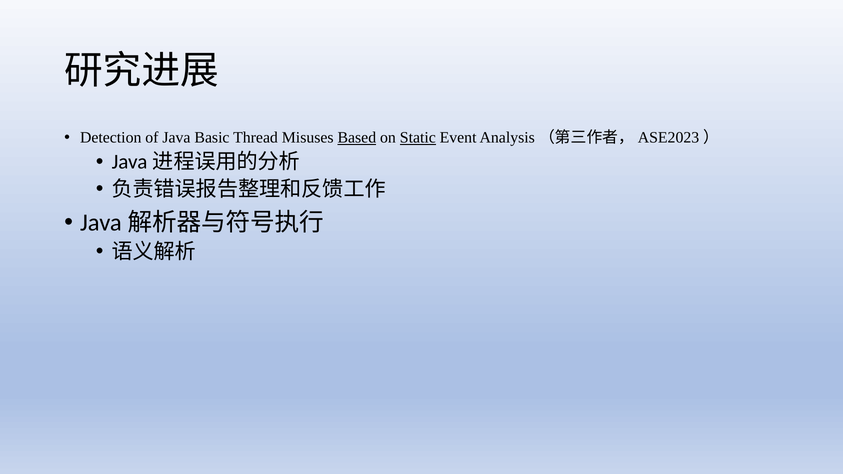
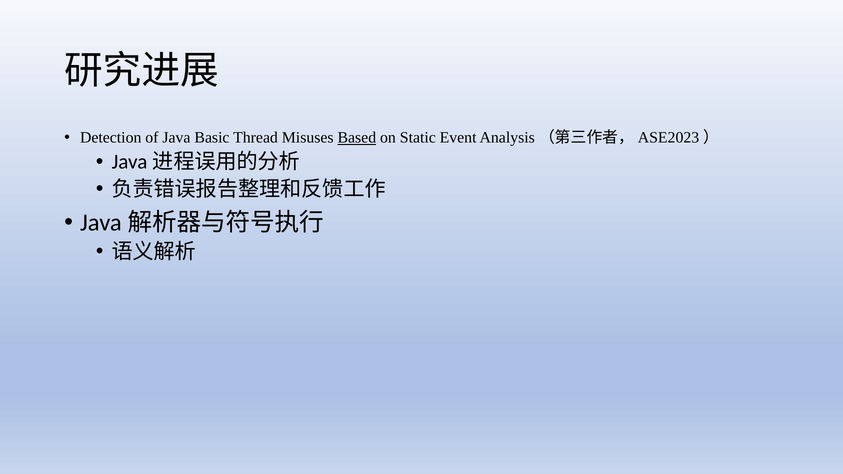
Static underline: present -> none
